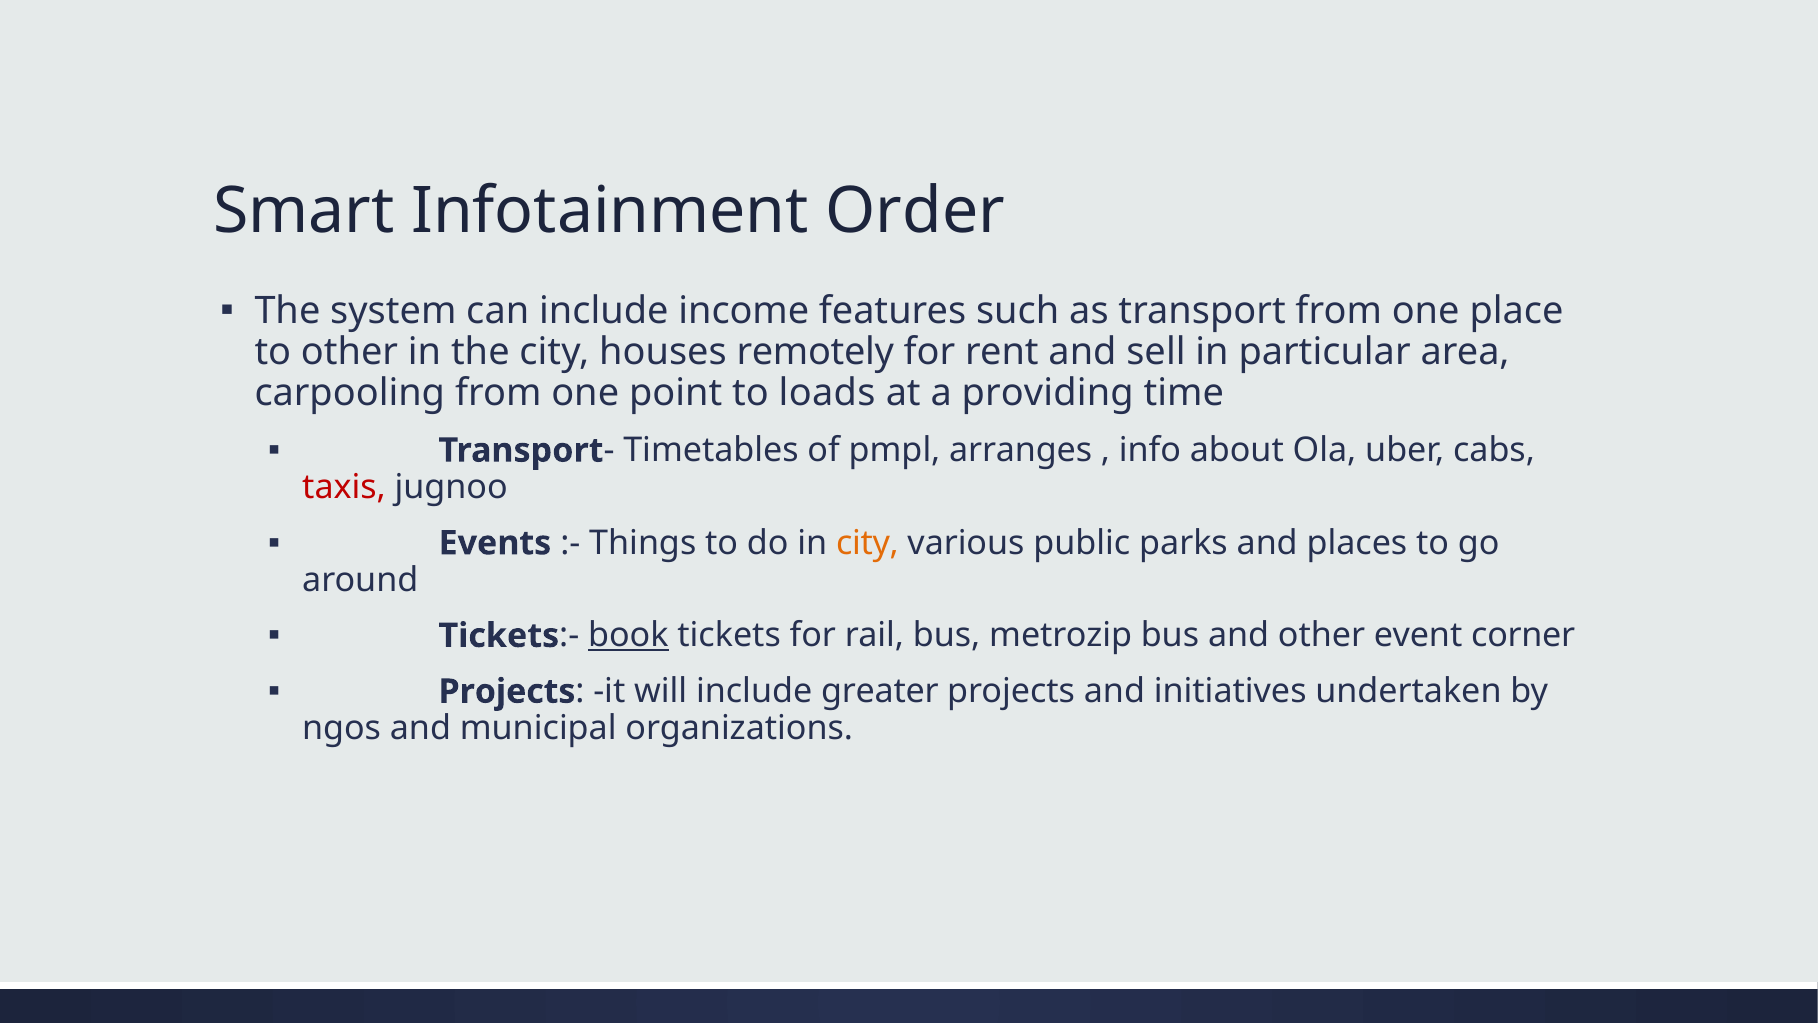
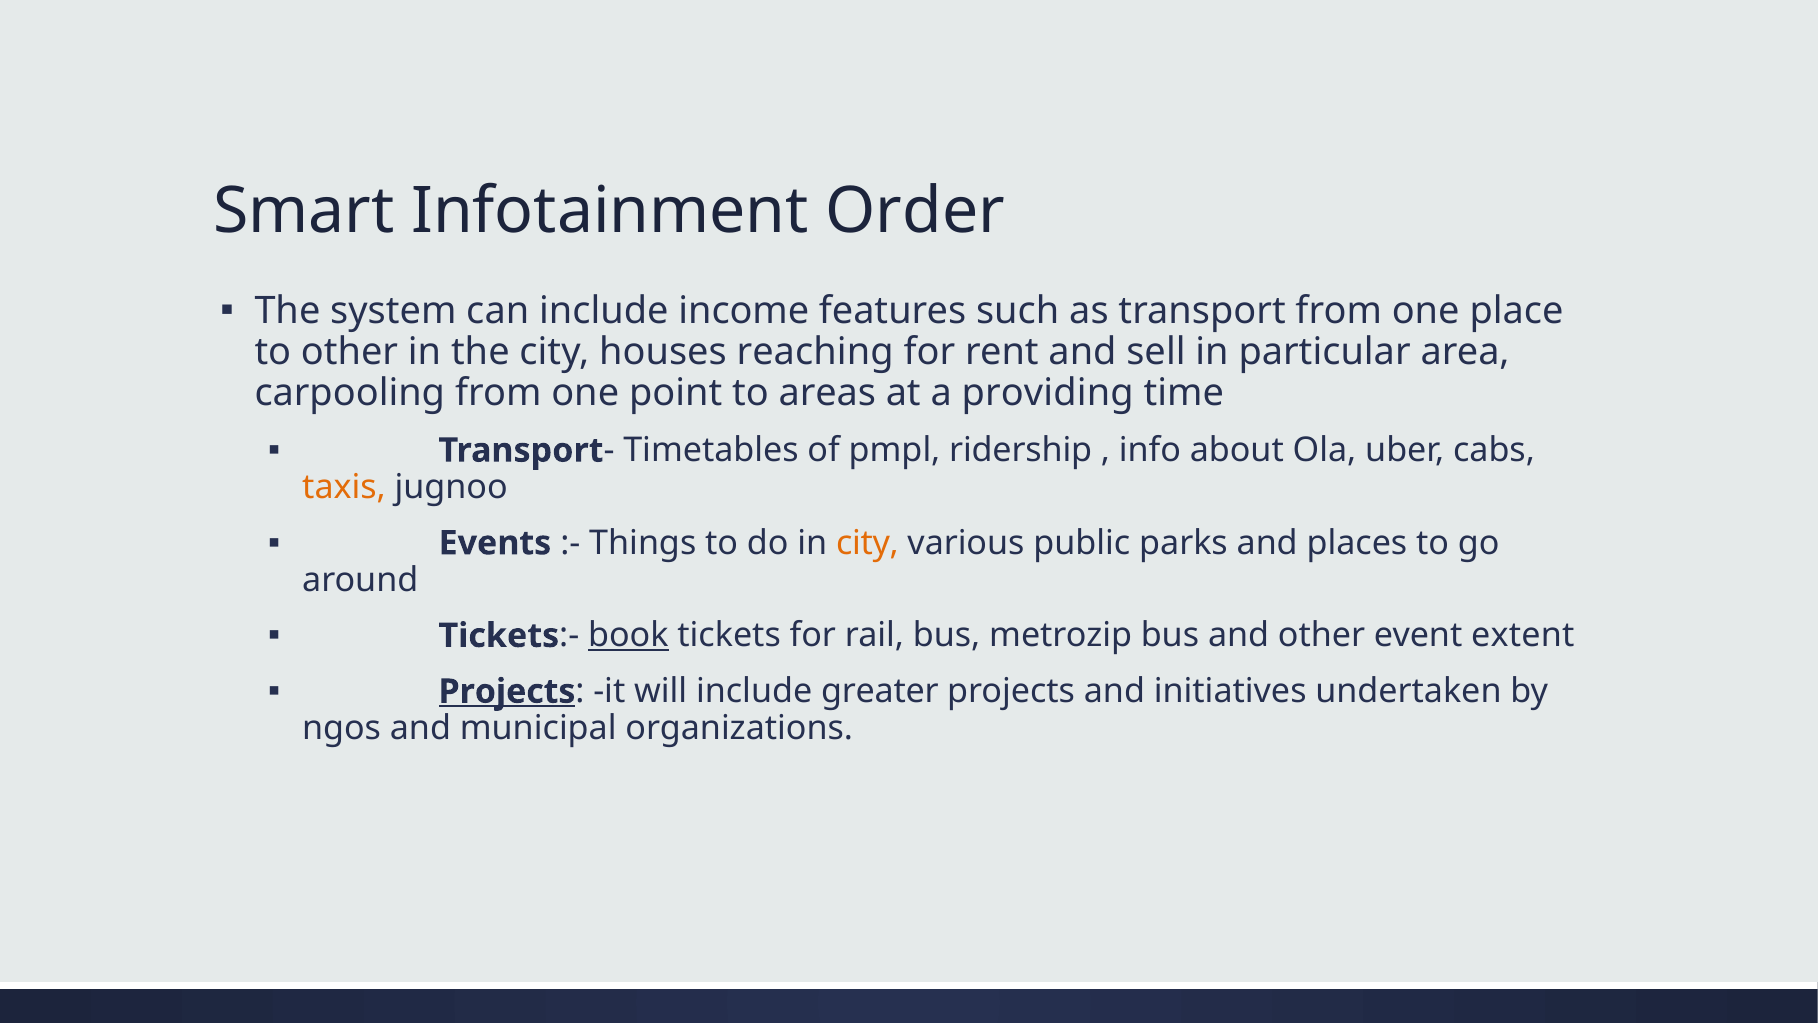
remotely: remotely -> reaching
loads: loads -> areas
arranges: arranges -> ridership
taxis colour: red -> orange
corner: corner -> extent
Projects at (507, 691) underline: none -> present
